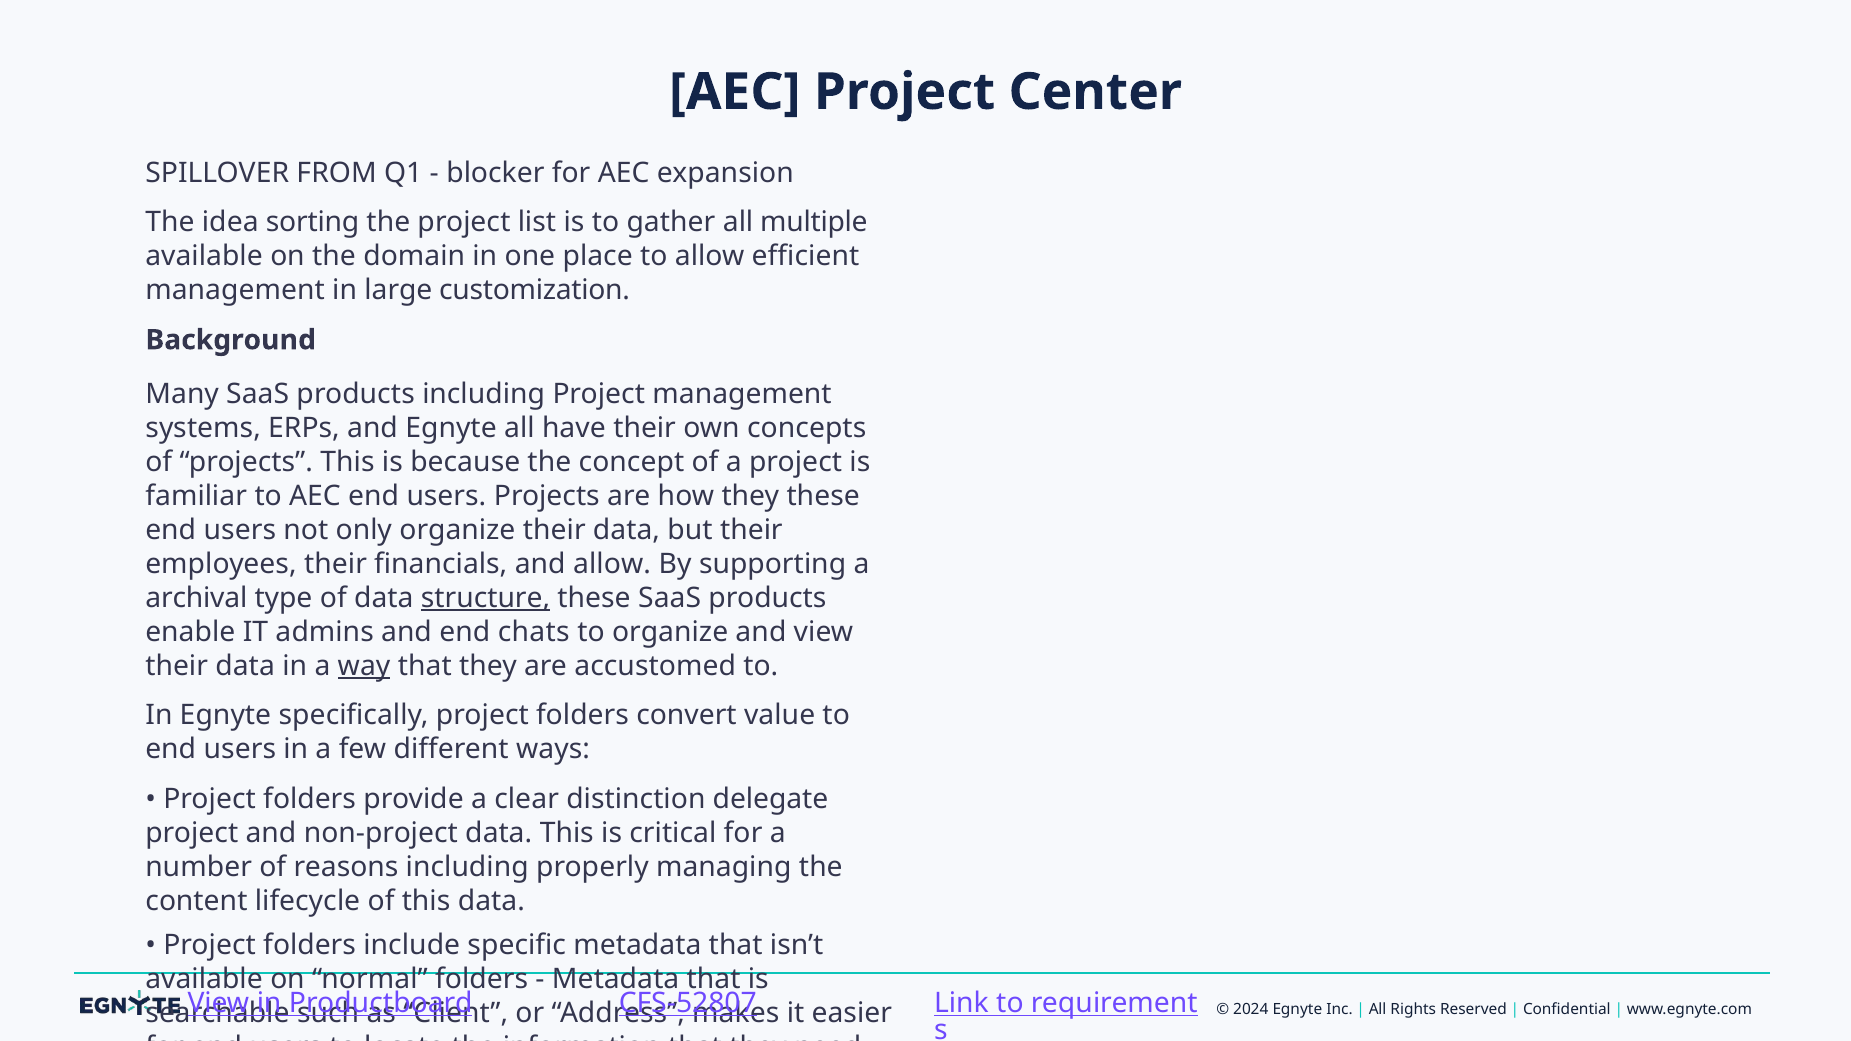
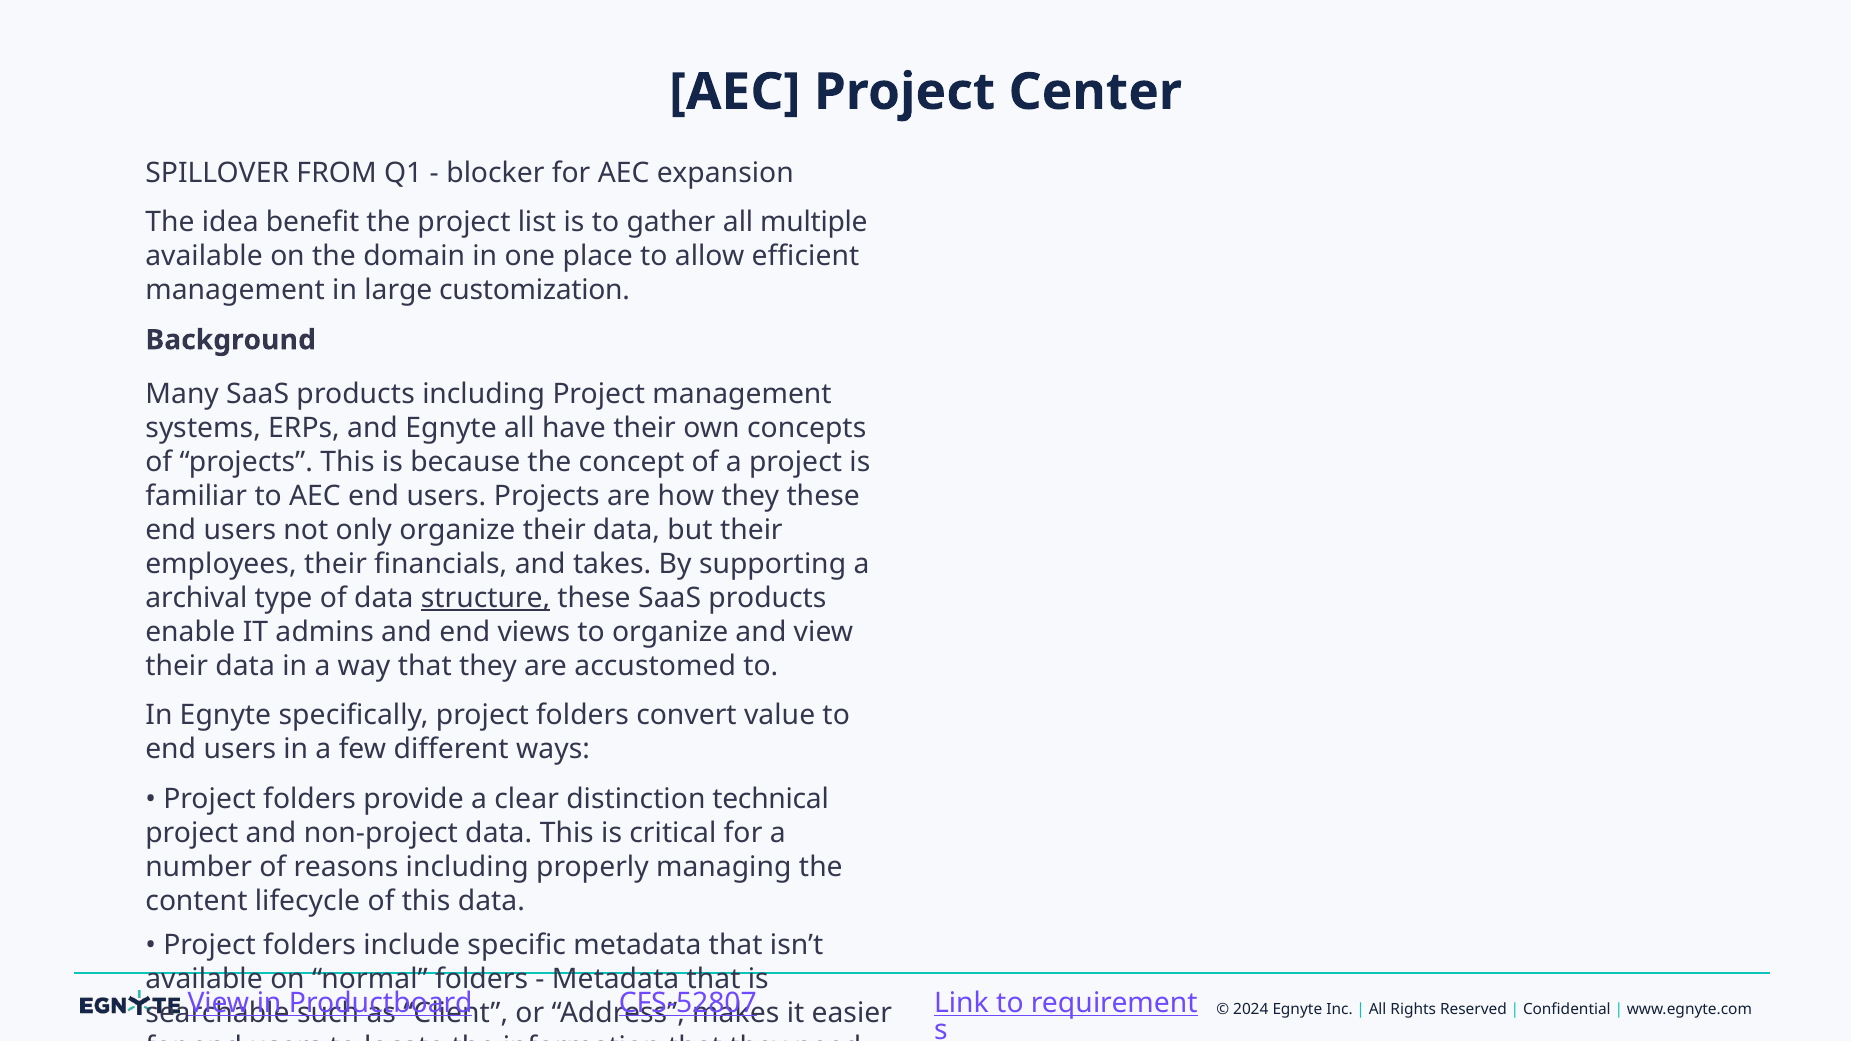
sorting: sorting -> benefit
and allow: allow -> takes
chats: chats -> views
way underline: present -> none
delegate: delegate -> technical
